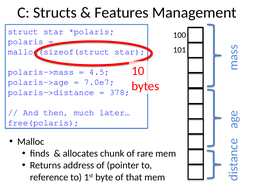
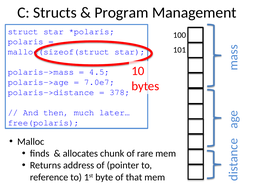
Features: Features -> Program
